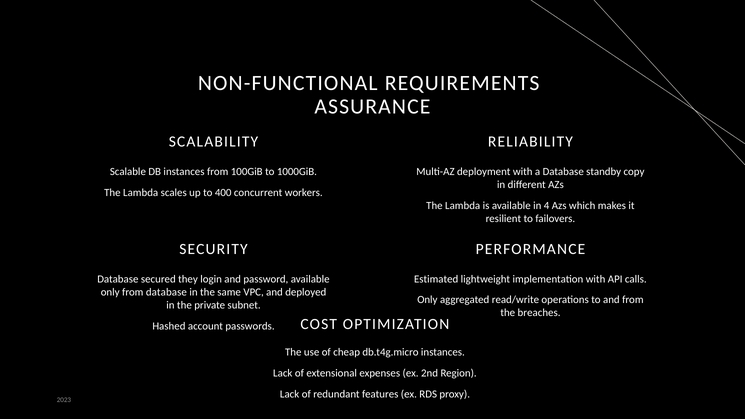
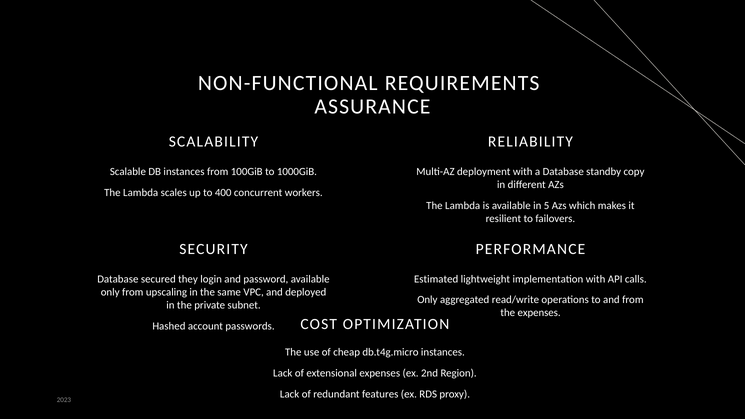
4: 4 -> 5
from database: database -> upscaling
the breaches: breaches -> expenses
